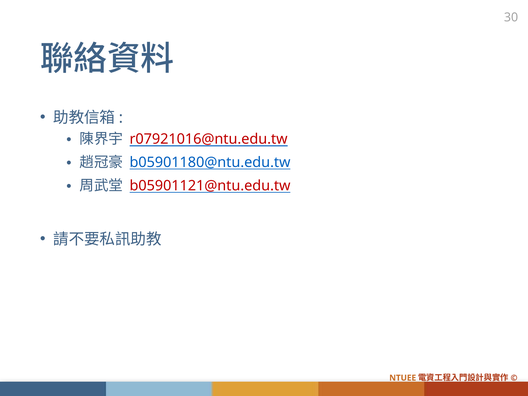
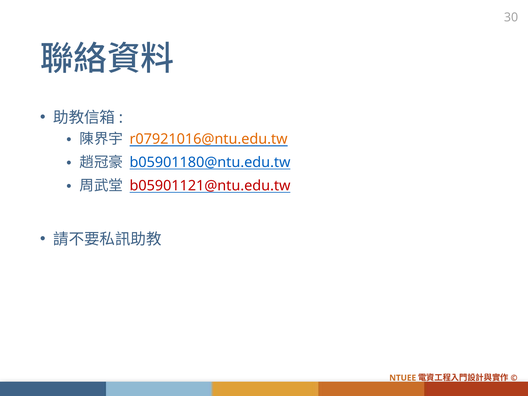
r07921016@ntu.edu.tw colour: red -> orange
